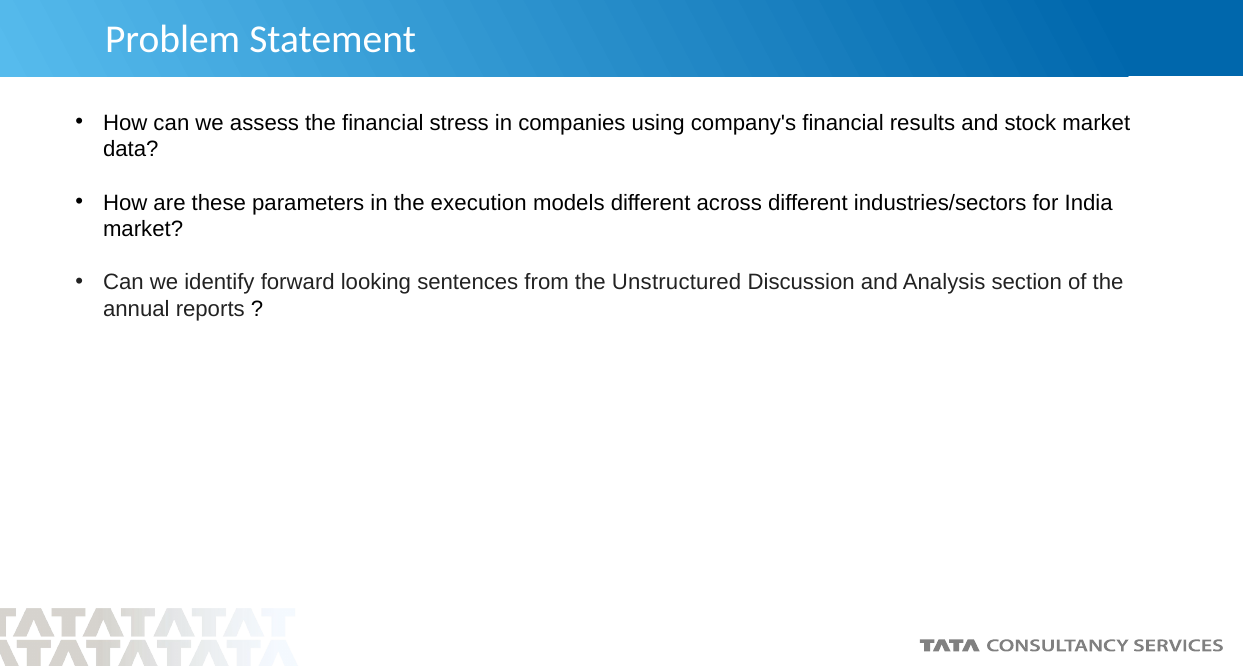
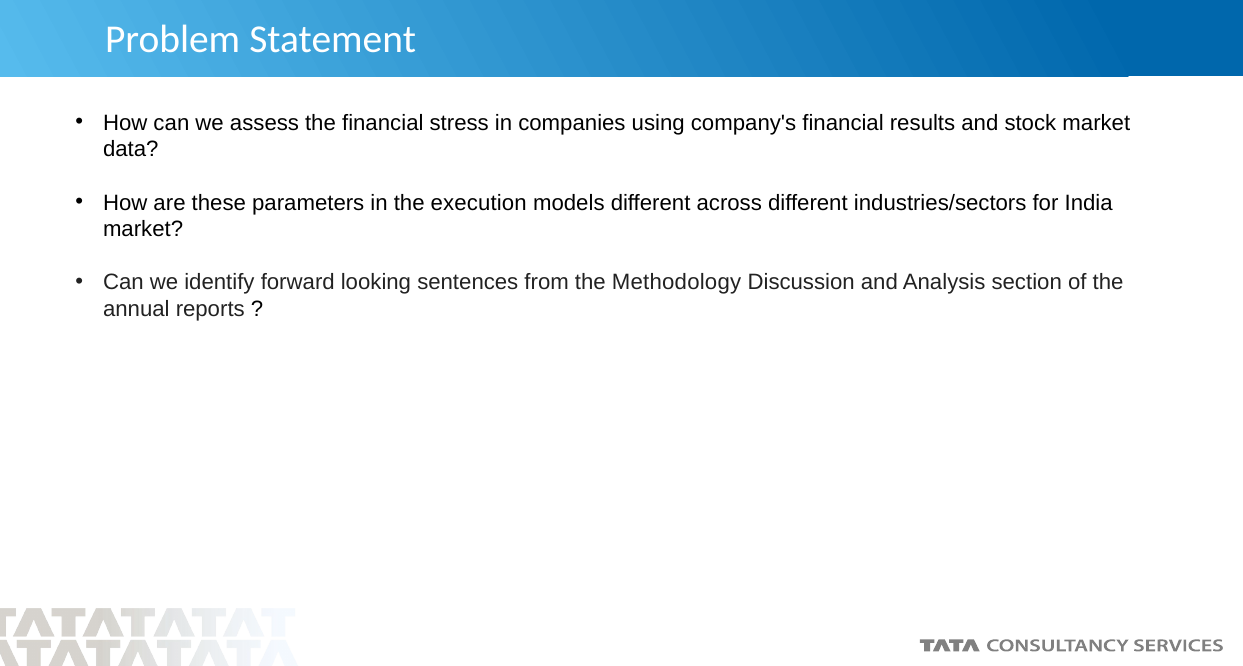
Unstructured: Unstructured -> Methodology
